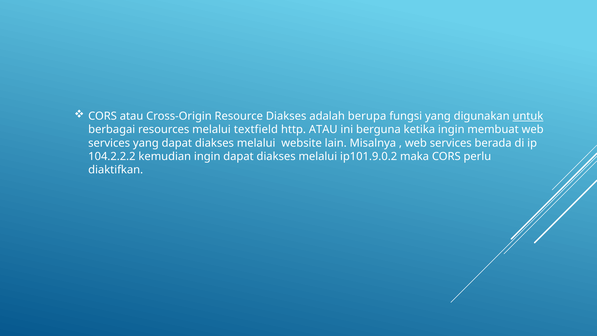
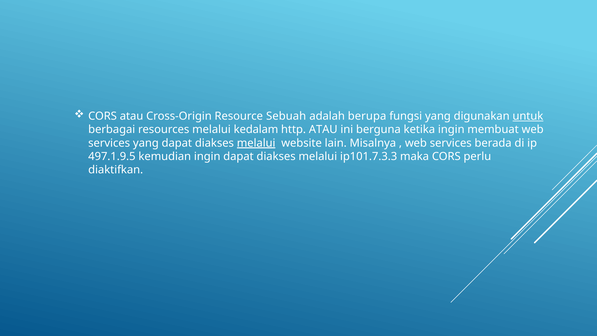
Resource Diakses: Diakses -> Sebuah
textfield: textfield -> kedalam
melalui at (256, 143) underline: none -> present
104.2.2.2: 104.2.2.2 -> 497.1.9.5
ip101.9.0.2: ip101.9.0.2 -> ip101.7.3.3
